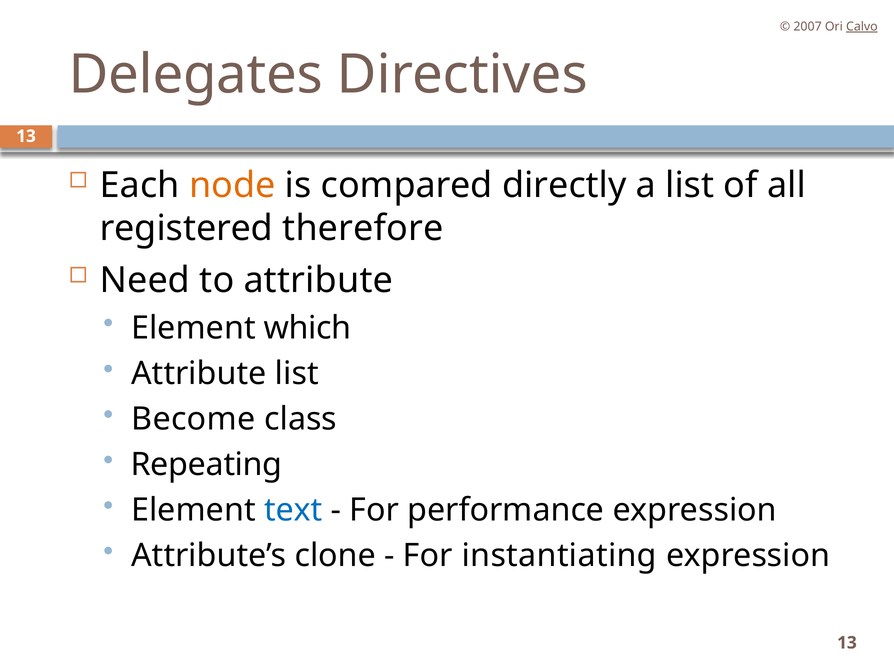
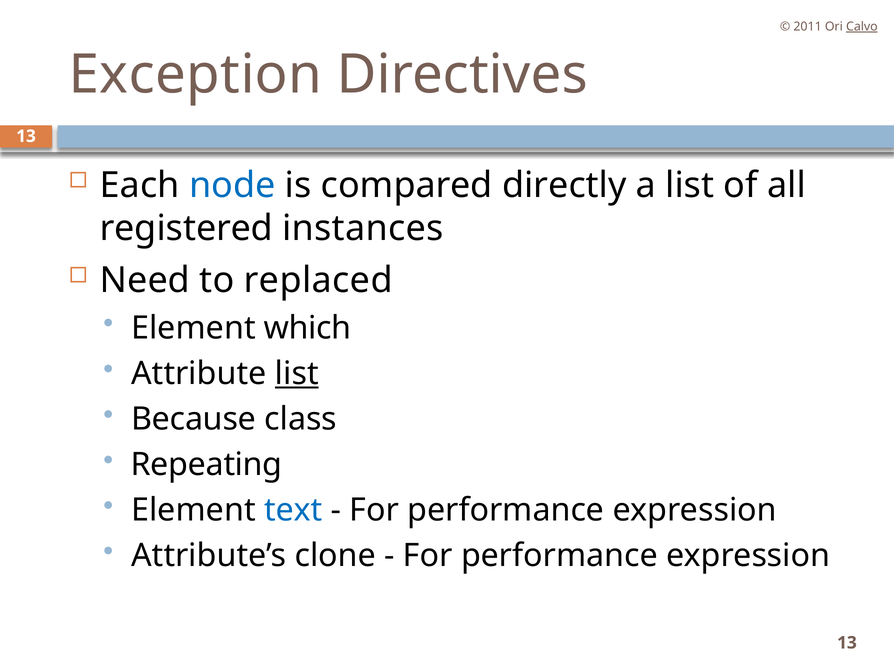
2007: 2007 -> 2011
Delegates: Delegates -> Exception
node colour: orange -> blue
therefore: therefore -> instances
to attribute: attribute -> replaced
list at (297, 373) underline: none -> present
Become: Become -> Because
instantiating at (559, 555): instantiating -> performance
